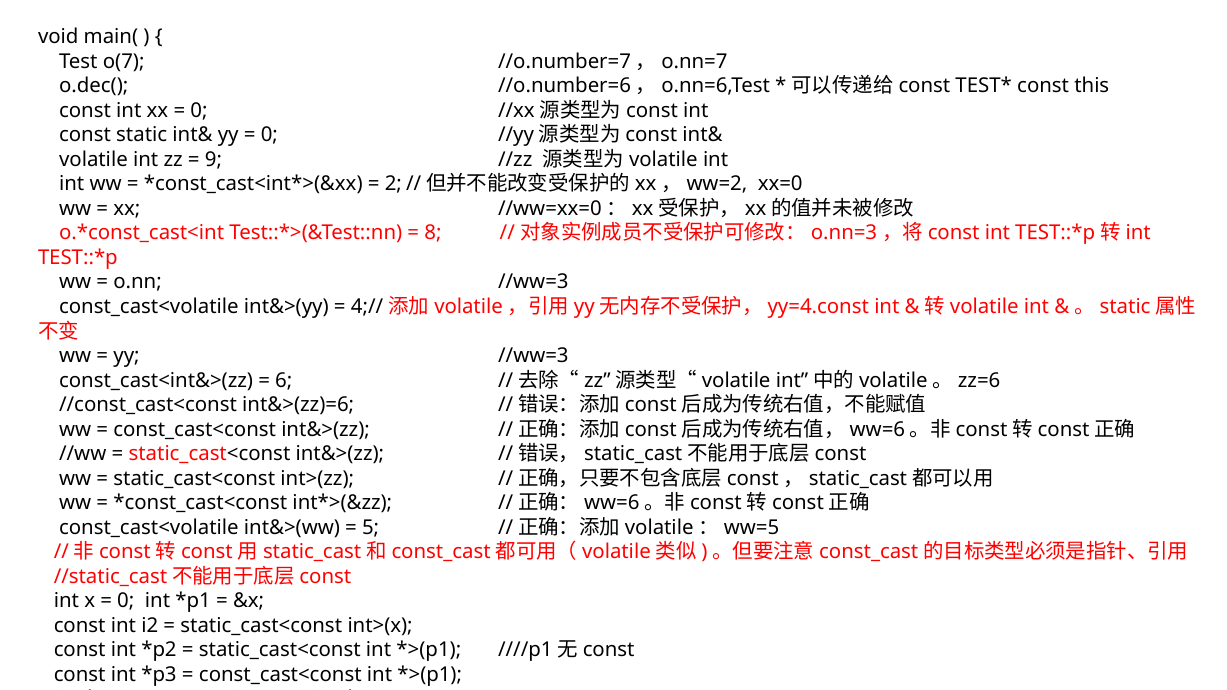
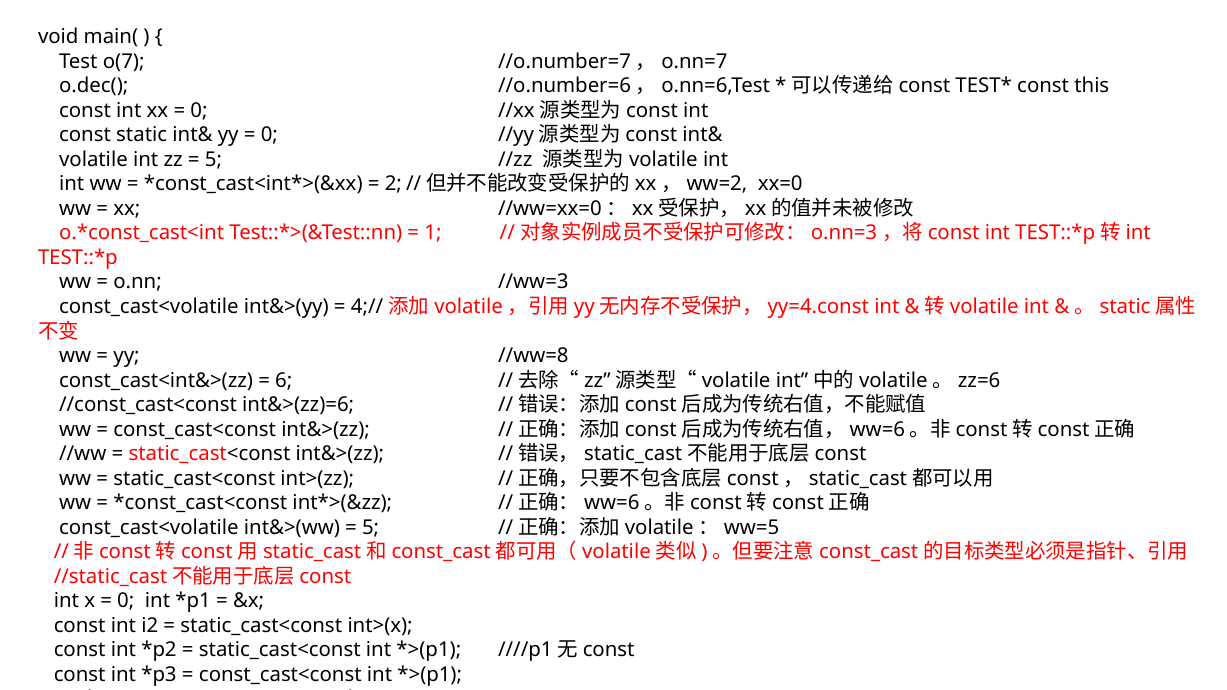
9 at (213, 160): 9 -> 5
8: 8 -> 1
yy //ww=3: //ww=3 -> //ww=8
